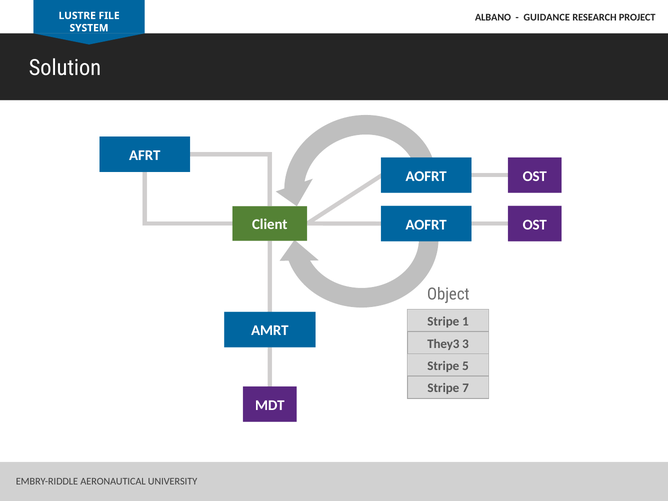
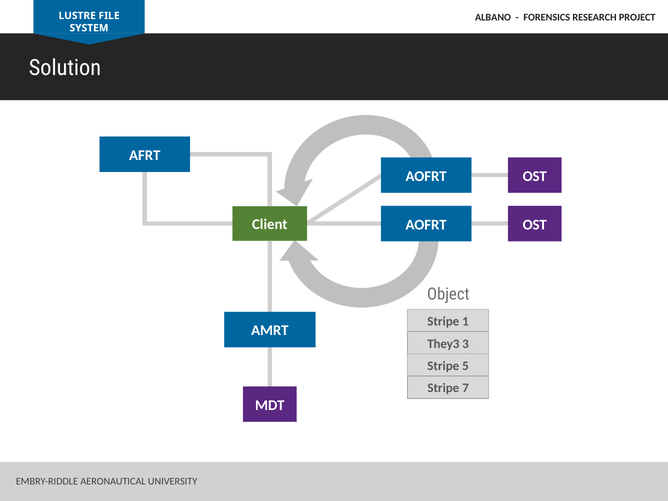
GUIDANCE: GUIDANCE -> FORENSICS
